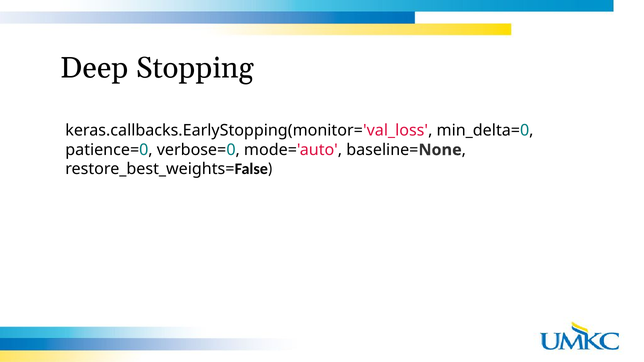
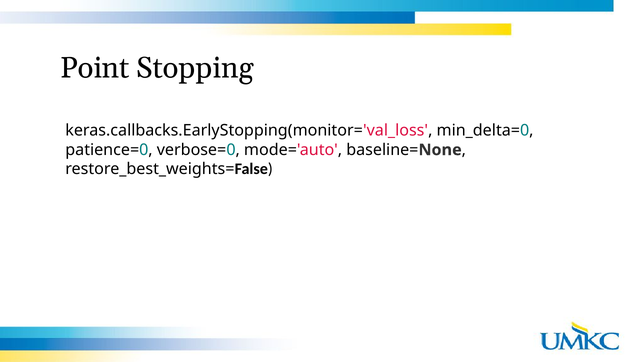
Deep: Deep -> Point
